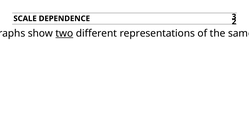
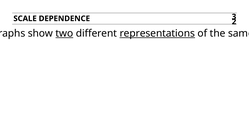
representations underline: none -> present
